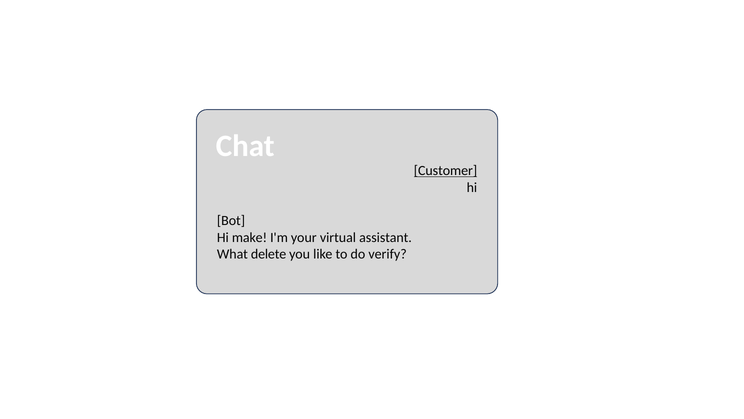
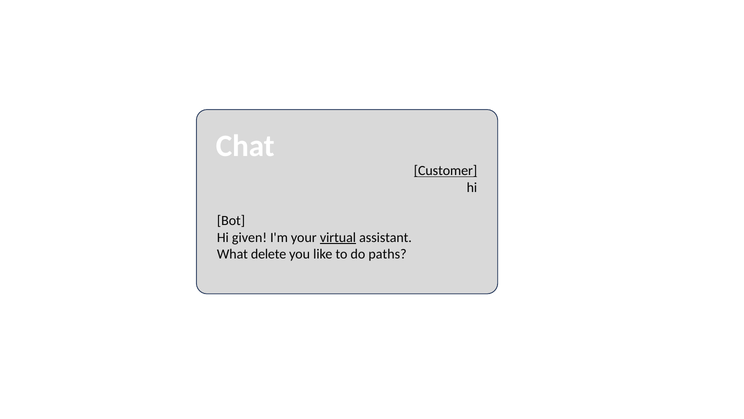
make: make -> given
virtual underline: none -> present
verify: verify -> paths
